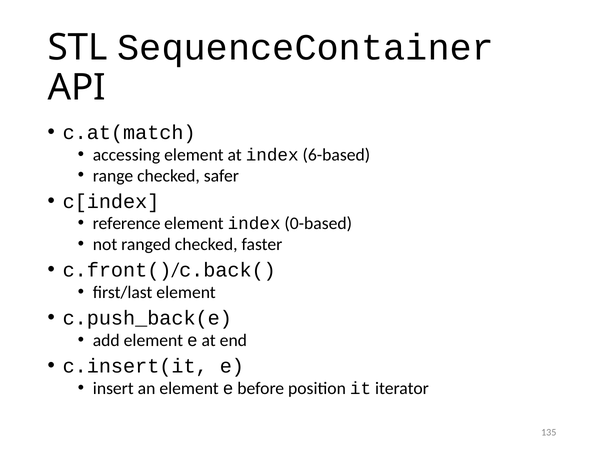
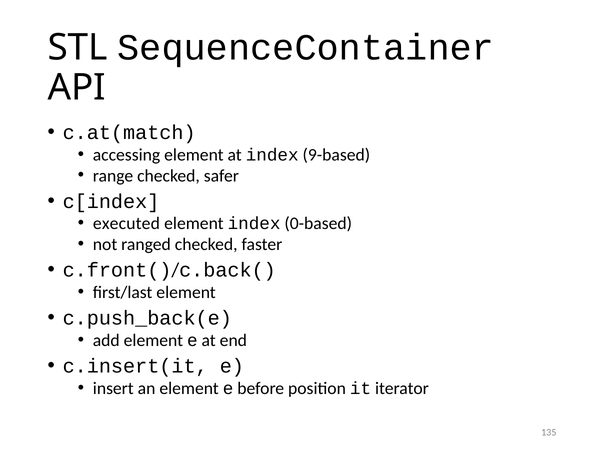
6-based: 6-based -> 9-based
reference: reference -> executed
